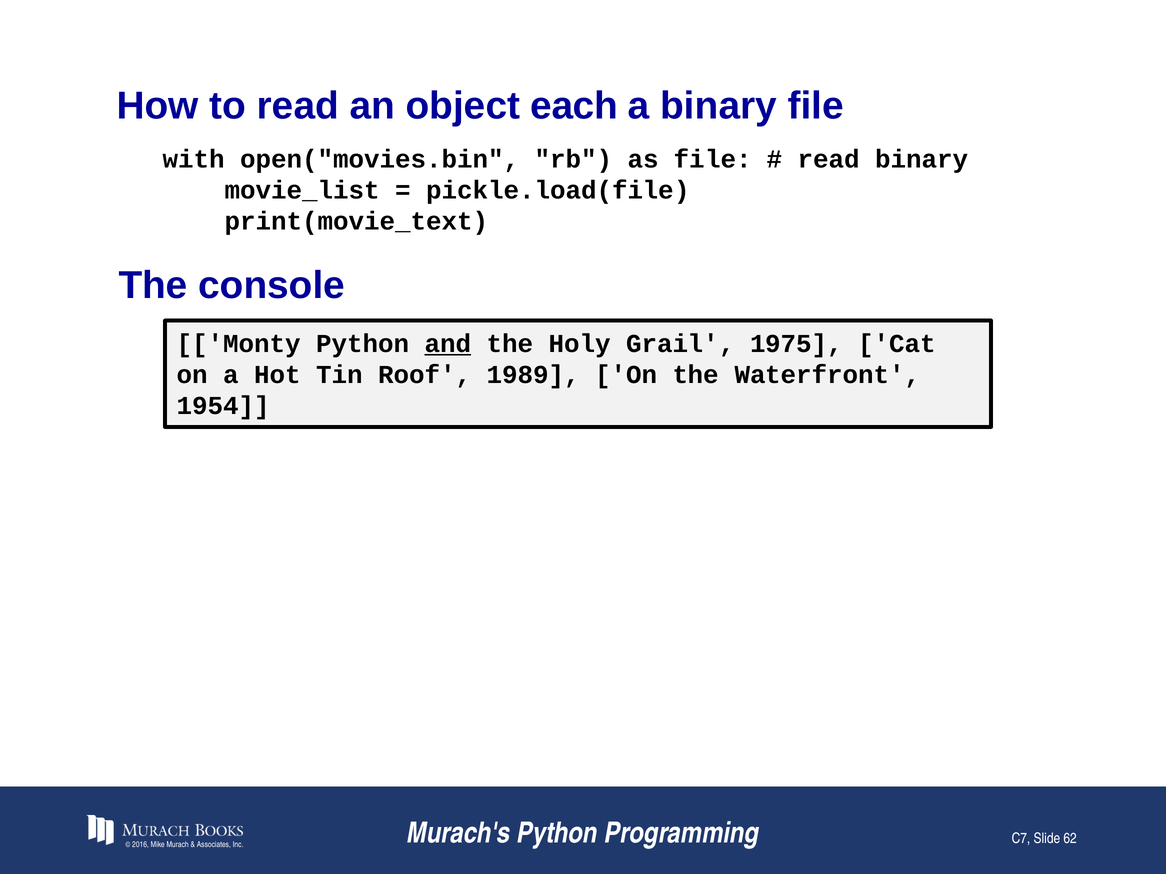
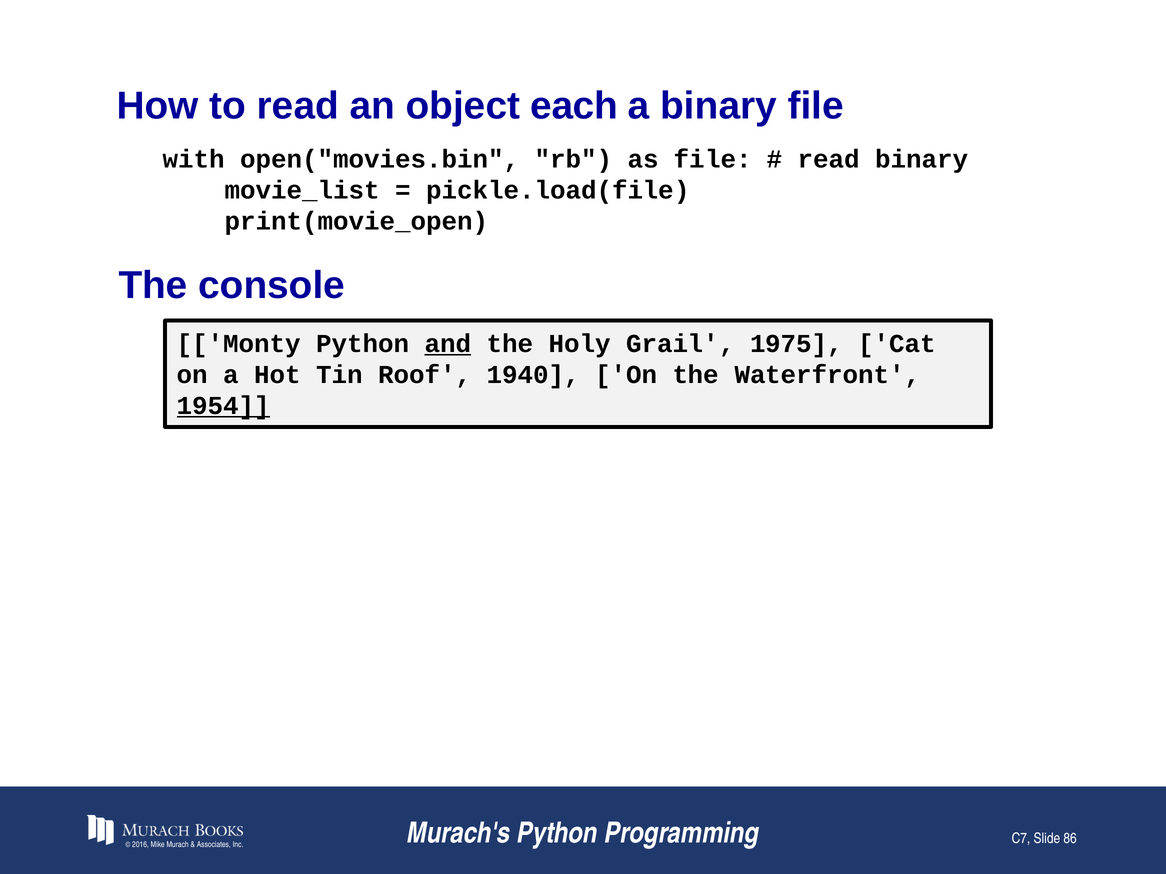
print(movie_text: print(movie_text -> print(movie_open
1989: 1989 -> 1940
1954 underline: none -> present
62: 62 -> 86
